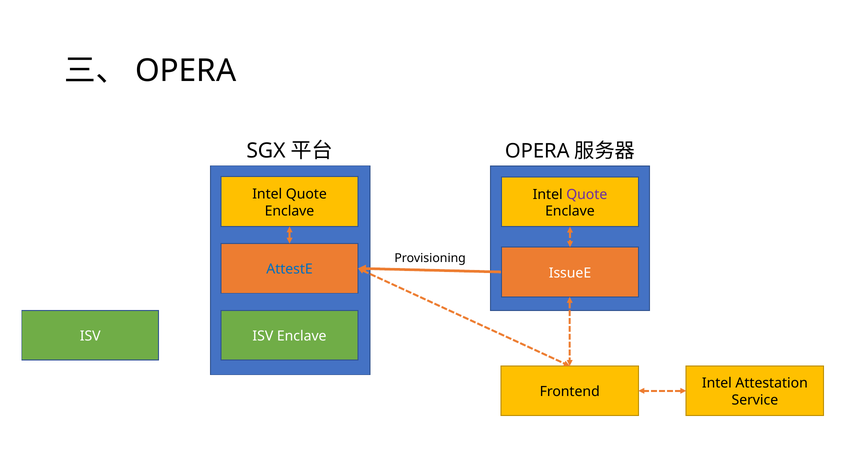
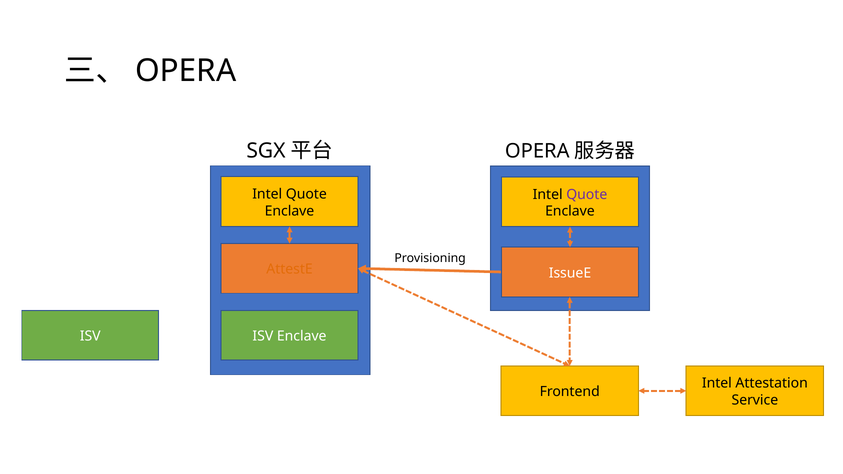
AttestE colour: blue -> orange
